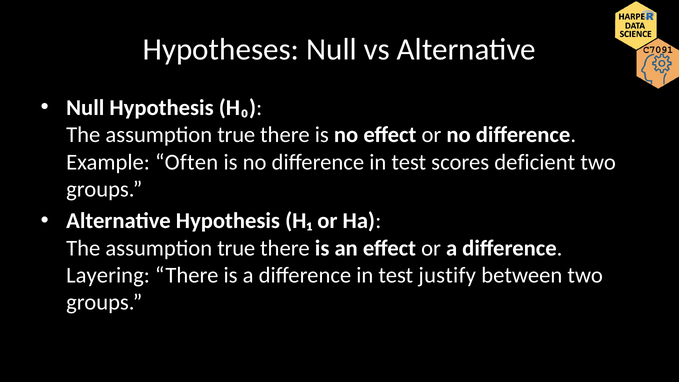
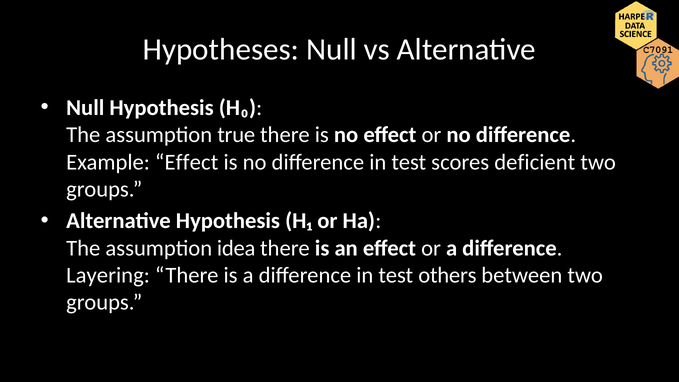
Example Often: Often -> Effect
true at (236, 248): true -> idea
justify: justify -> others
